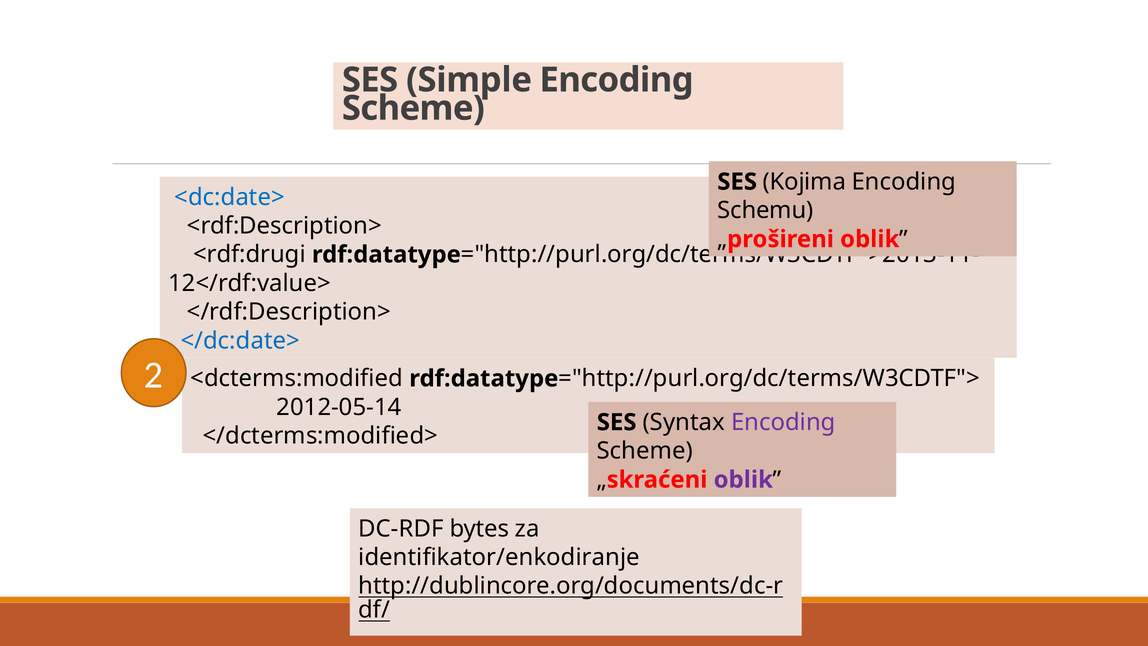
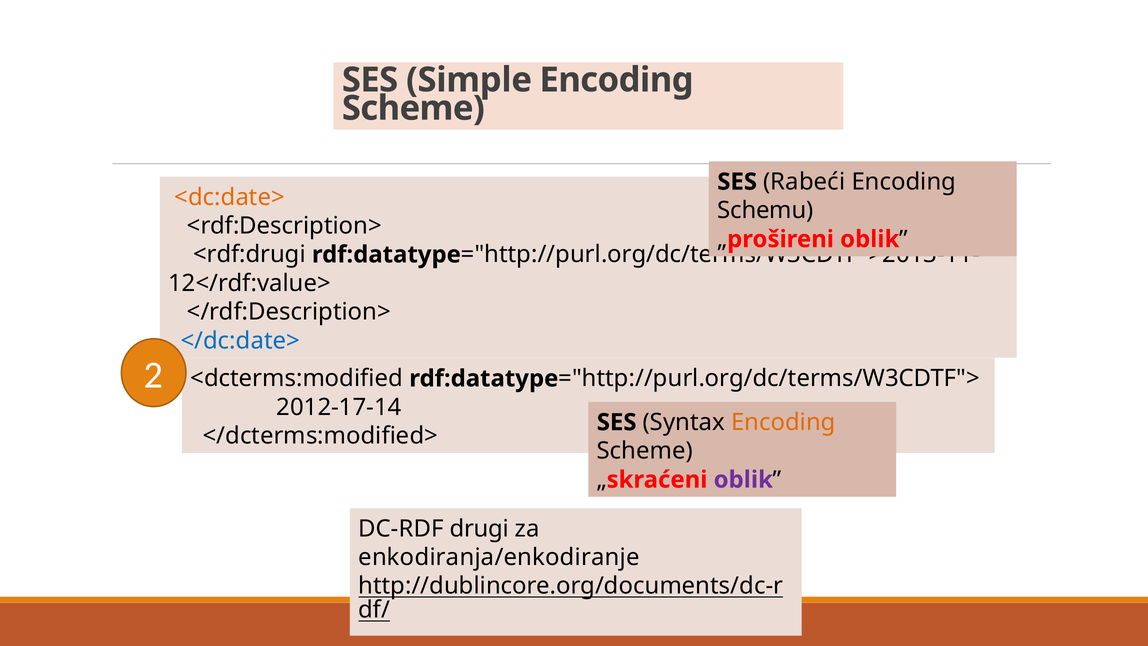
Kojima: Kojima -> Rabeći
<dc:date> colour: blue -> orange
2012-05-14: 2012-05-14 -> 2012-17-14
Encoding at (783, 422) colour: purple -> orange
bytes: bytes -> drugi
identifikator/enkodiranje: identifikator/enkodiranje -> enkodiranja/enkodiranje
